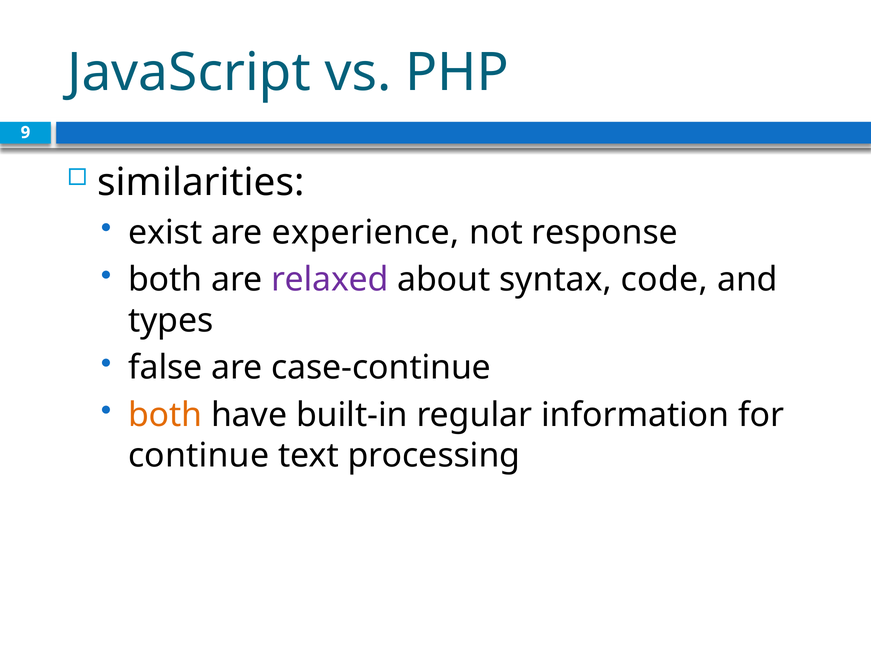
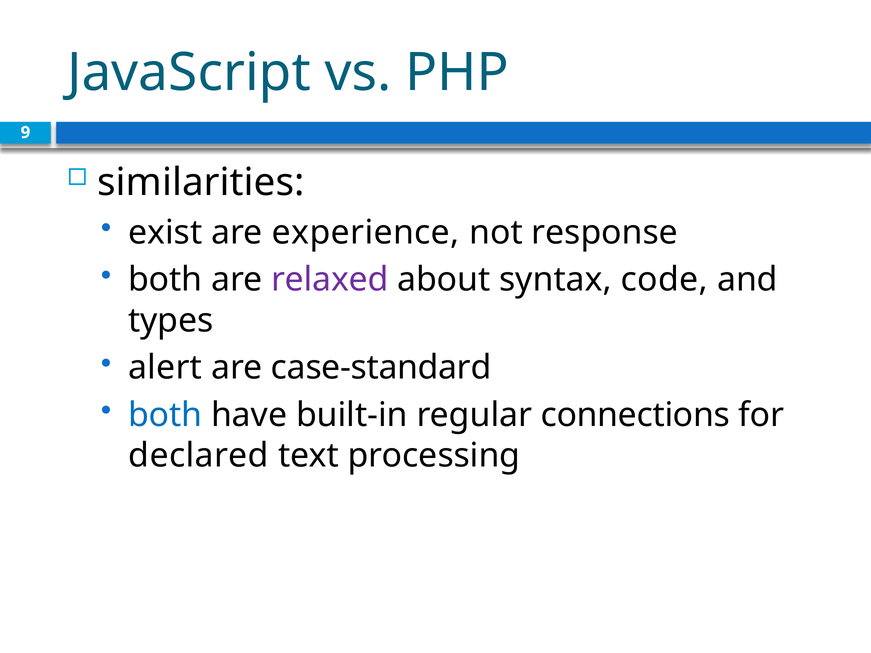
false: false -> alert
case-continue: case-continue -> case-standard
both at (165, 415) colour: orange -> blue
information: information -> connections
continue: continue -> declared
